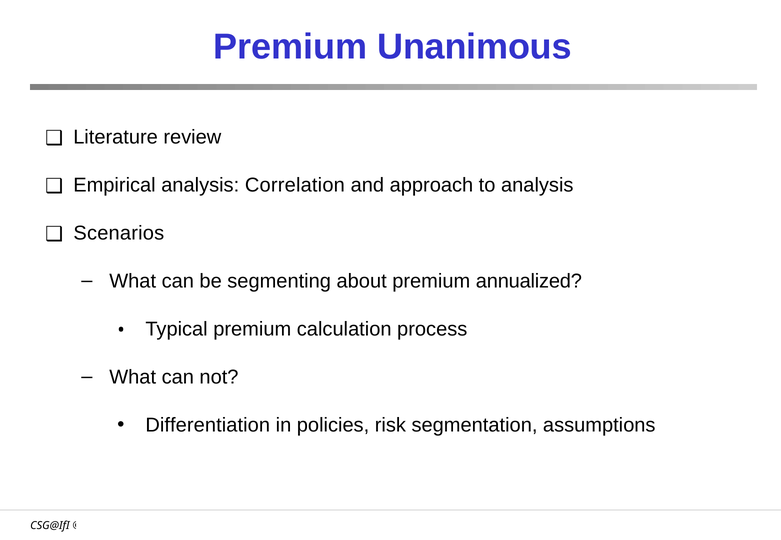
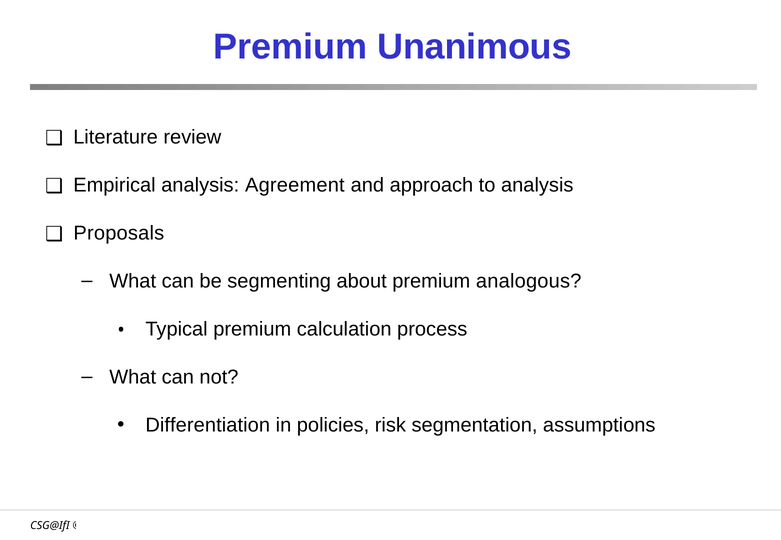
Correlation: Correlation -> Agreement
Scenarios: Scenarios -> Proposals
annualized: annualized -> analogous
